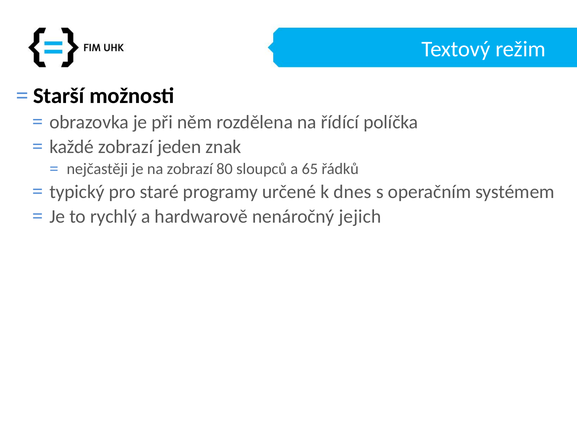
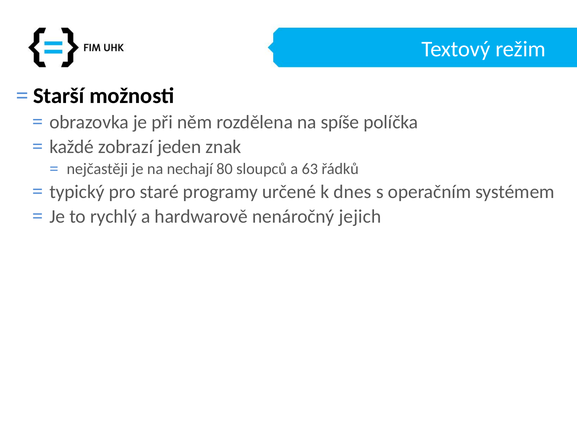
řídící: řídící -> spíše
na zobrazí: zobrazí -> nechají
65: 65 -> 63
